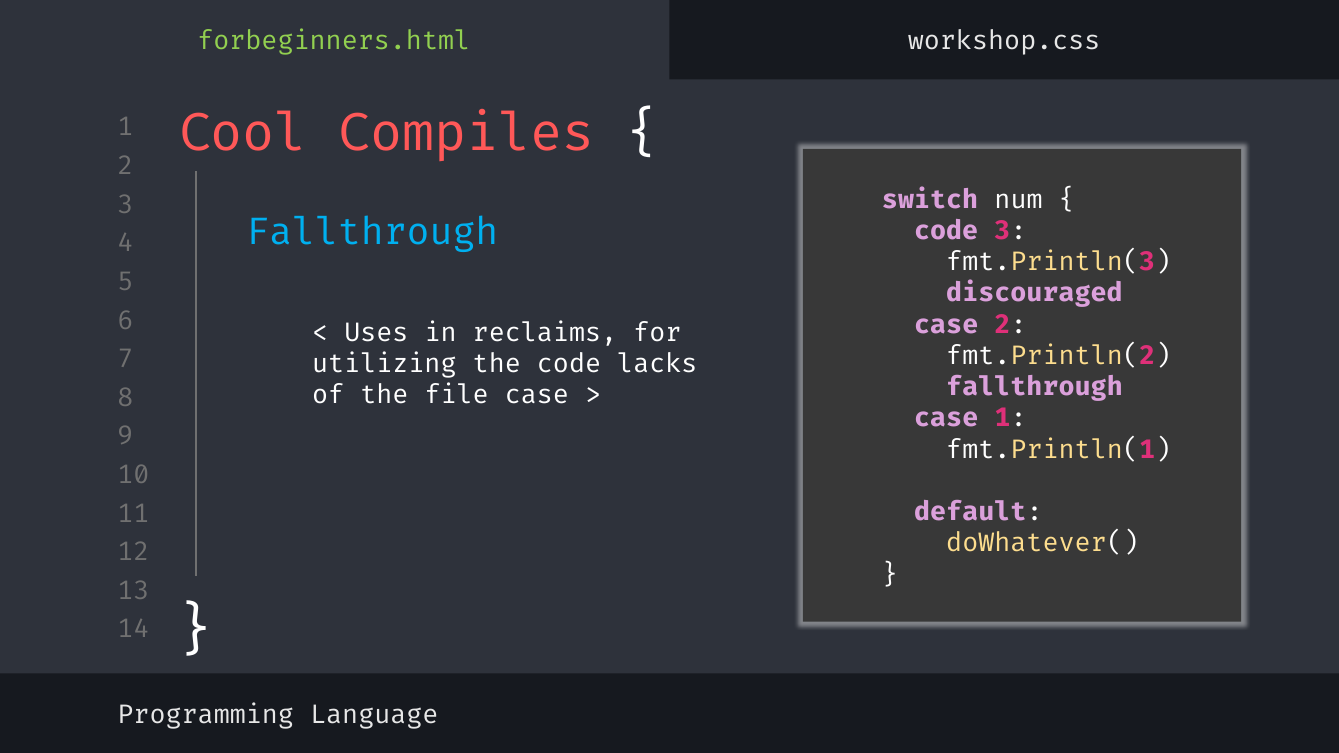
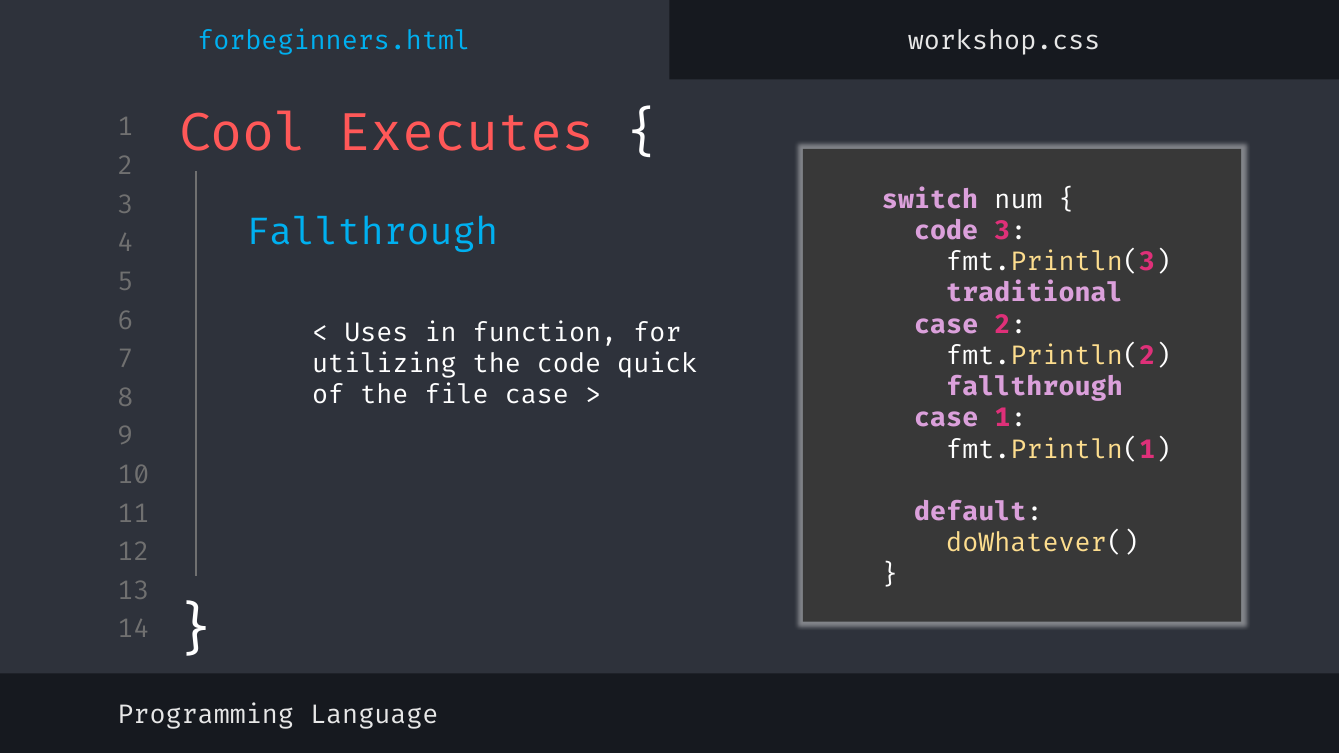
forbeginners.html colour: light green -> light blue
Compiles: Compiles -> Executes
discouraged: discouraged -> traditional
reclaims: reclaims -> function
lacks: lacks -> quick
